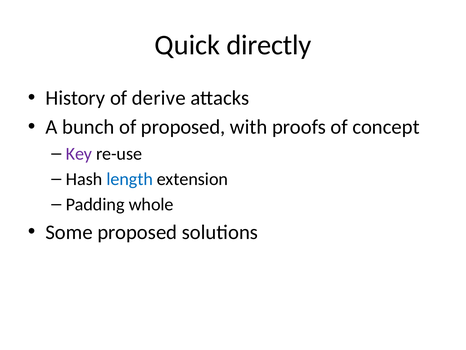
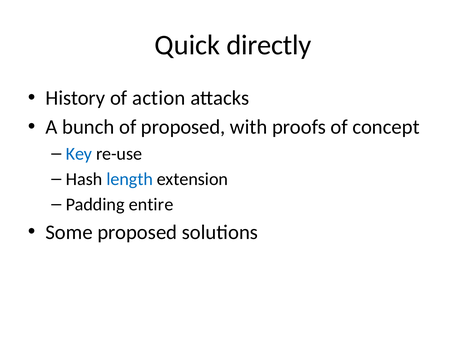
derive: derive -> action
Key colour: purple -> blue
whole: whole -> entire
